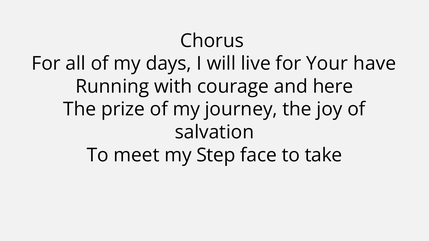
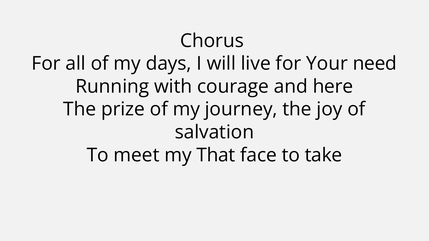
have: have -> need
Step: Step -> That
